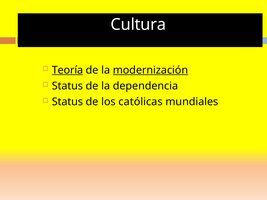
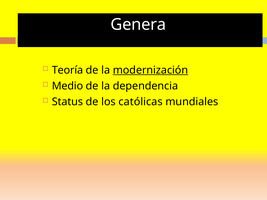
Cultura: Cultura -> Genera
Teoría underline: present -> none
Status at (67, 86): Status -> Medio
